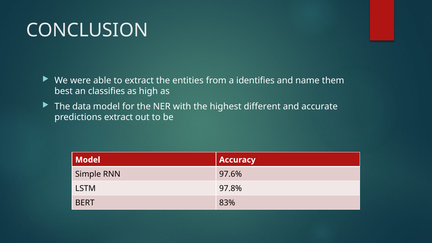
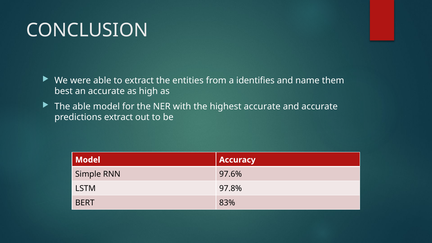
an classifies: classifies -> accurate
The data: data -> able
highest different: different -> accurate
